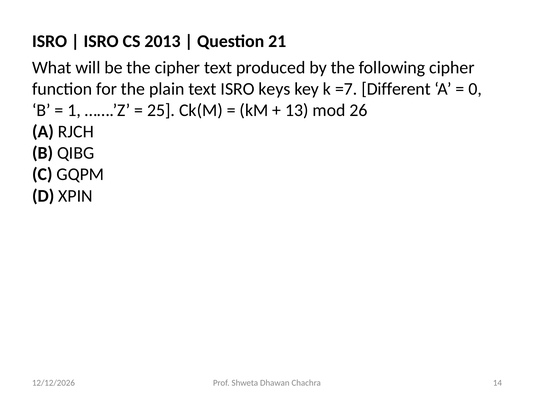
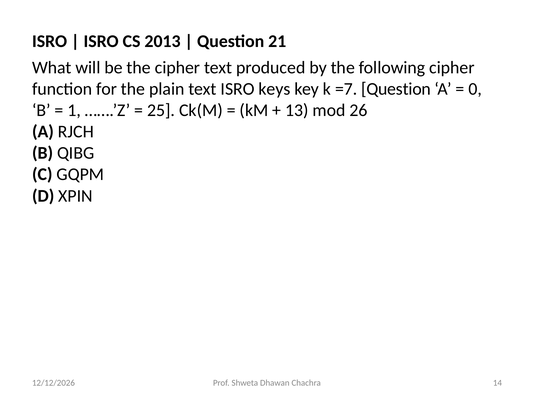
=7 Different: Different -> Question
